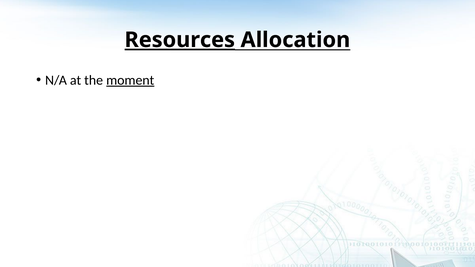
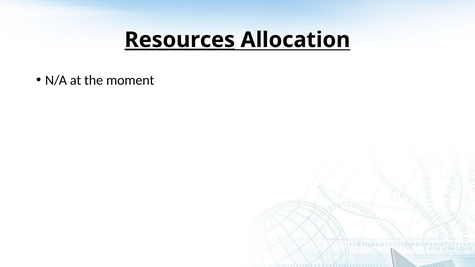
moment underline: present -> none
